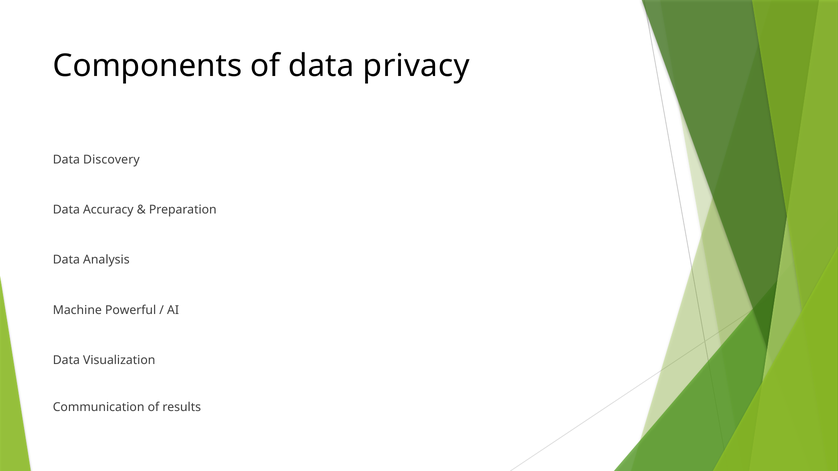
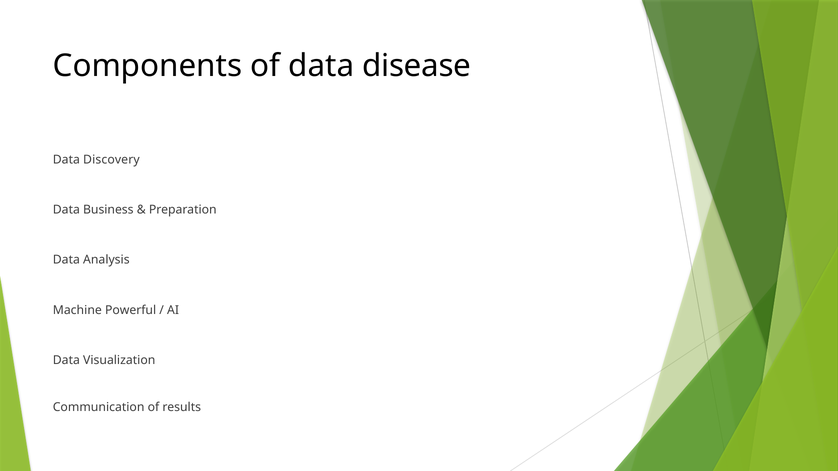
privacy: privacy -> disease
Accuracy: Accuracy -> Business
